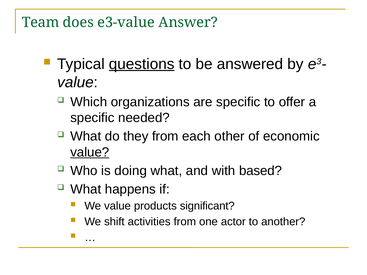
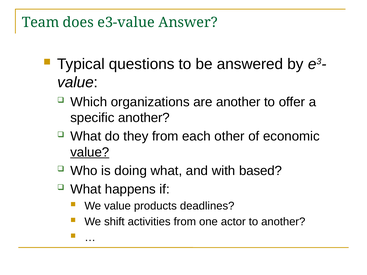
questions underline: present -> none
are specific: specific -> another
specific needed: needed -> another
significant: significant -> deadlines
